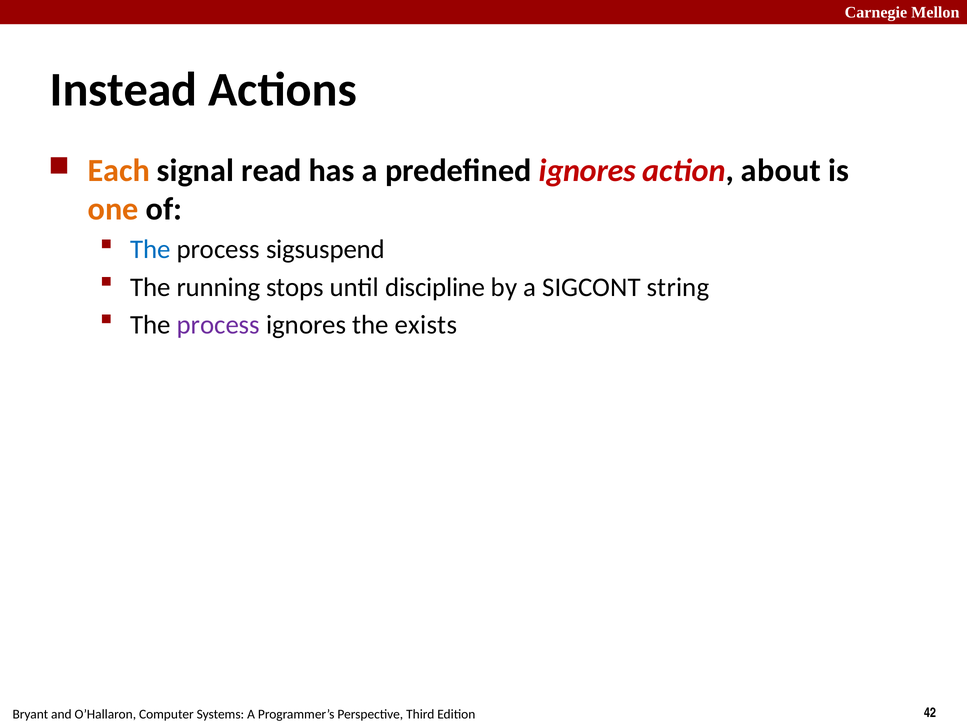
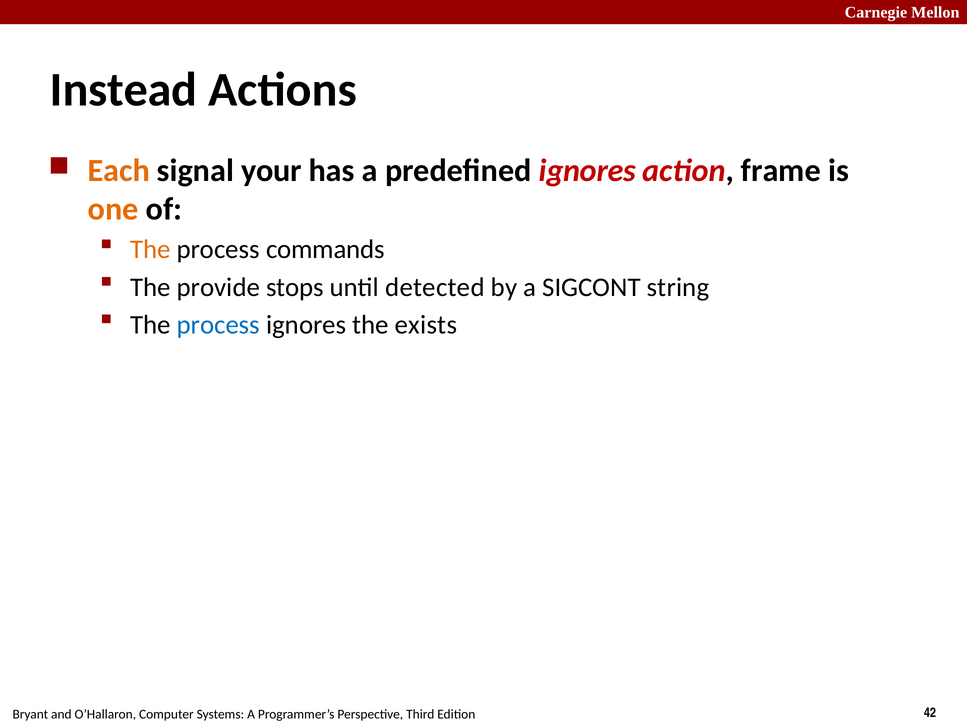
read: read -> your
about: about -> frame
The at (150, 250) colour: blue -> orange
sigsuspend: sigsuspend -> commands
running: running -> provide
discipline: discipline -> detected
process at (218, 325) colour: purple -> blue
